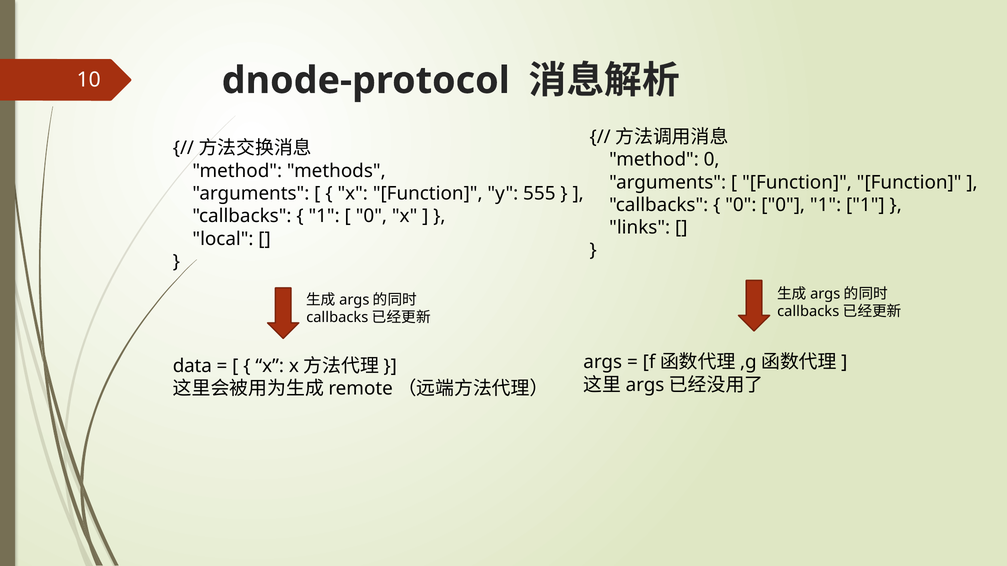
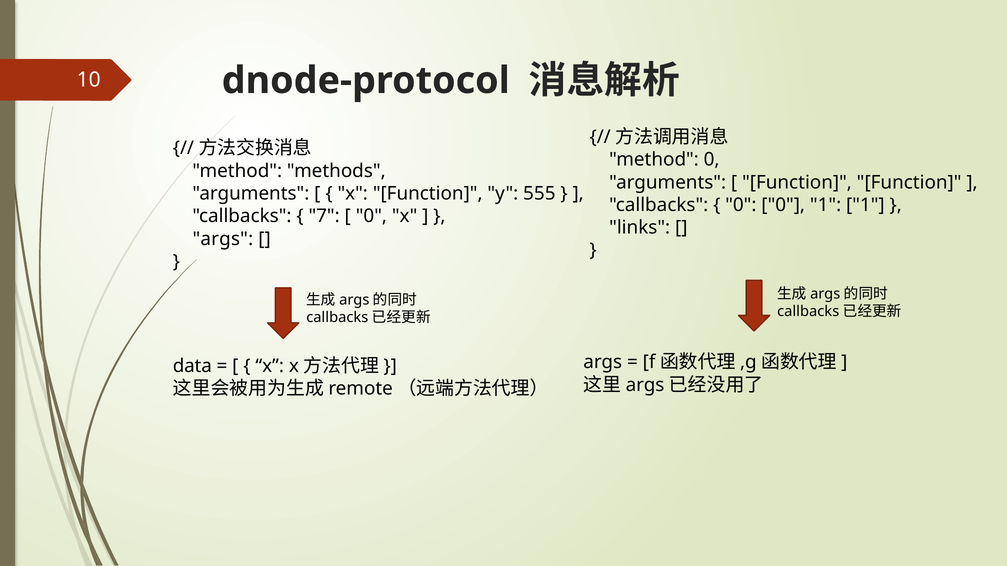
1 at (324, 216): 1 -> 7
local at (223, 239): local -> args
